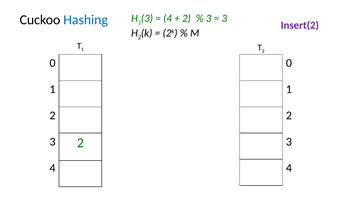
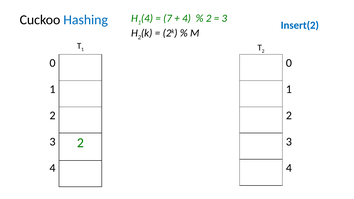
1 3: 3 -> 4
4 at (168, 18): 4 -> 7
2 at (187, 18): 2 -> 4
3 at (209, 18): 3 -> 2
Insert(2 colour: purple -> blue
